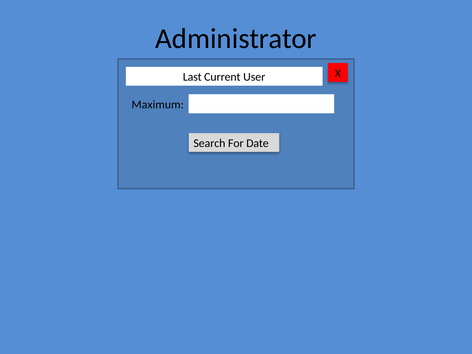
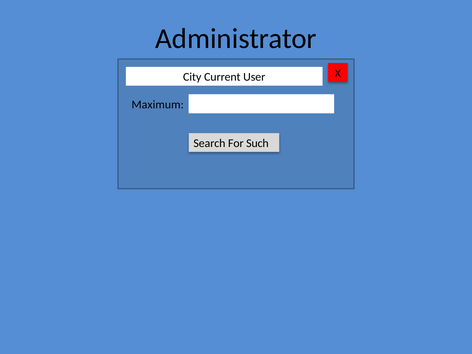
Last: Last -> City
Date: Date -> Such
